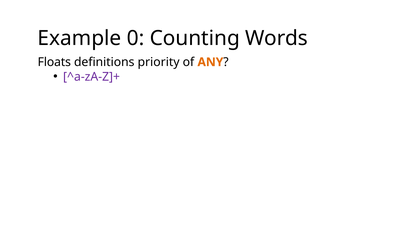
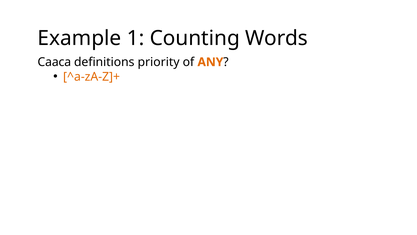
0: 0 -> 1
Floats: Floats -> Caaca
^a-zA-Z]+ colour: purple -> orange
